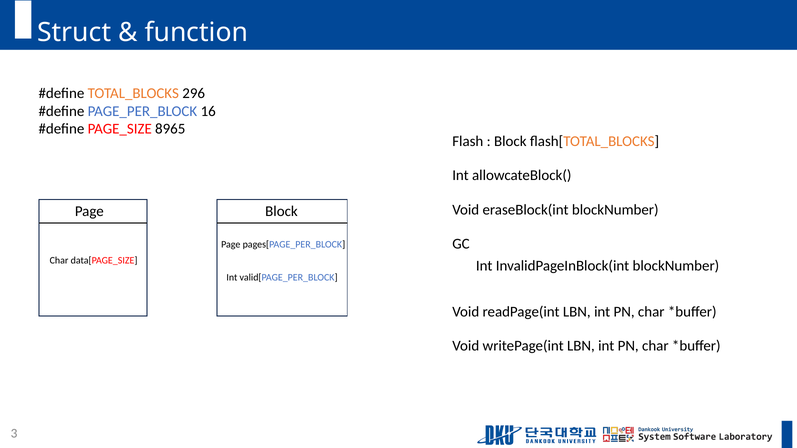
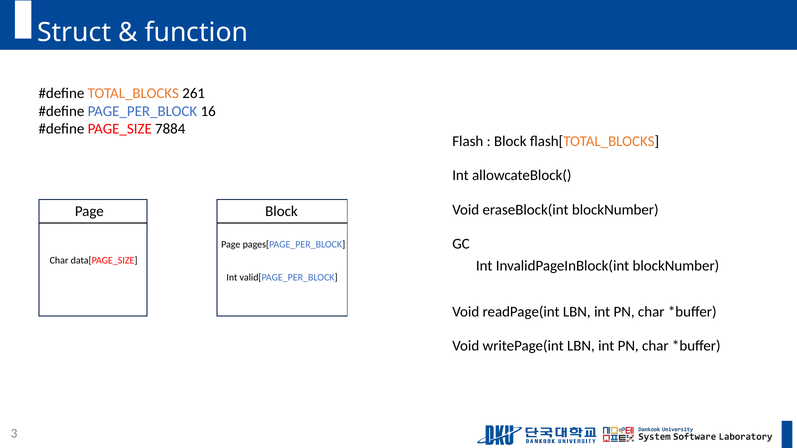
296: 296 -> 261
8965: 8965 -> 7884
